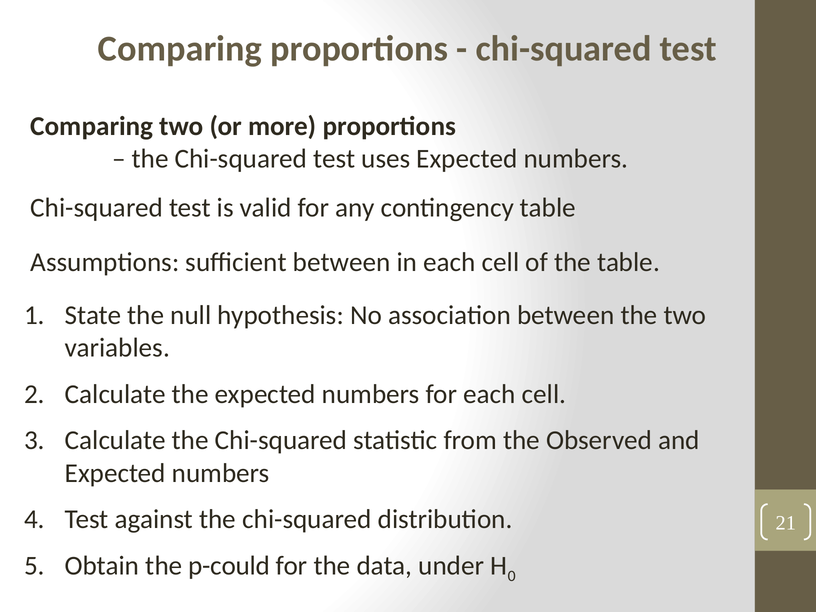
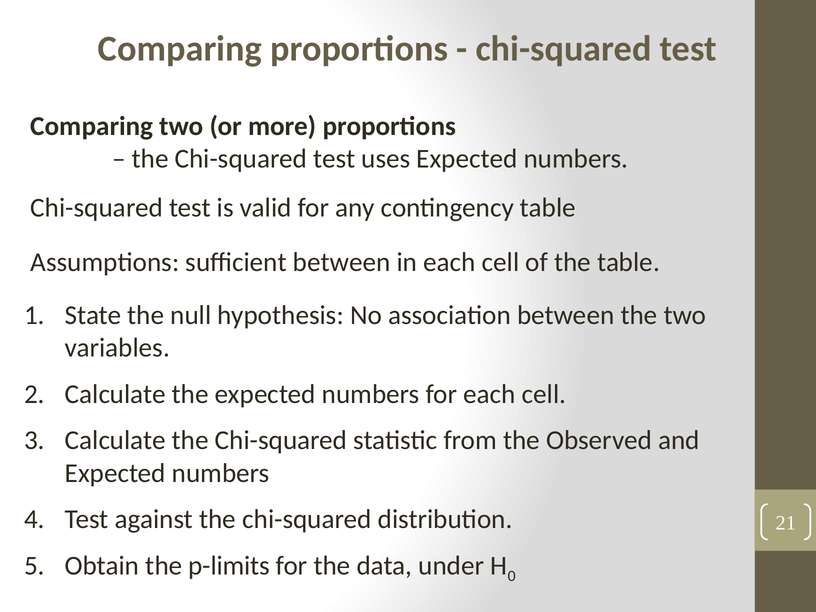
p-could: p-could -> p-limits
